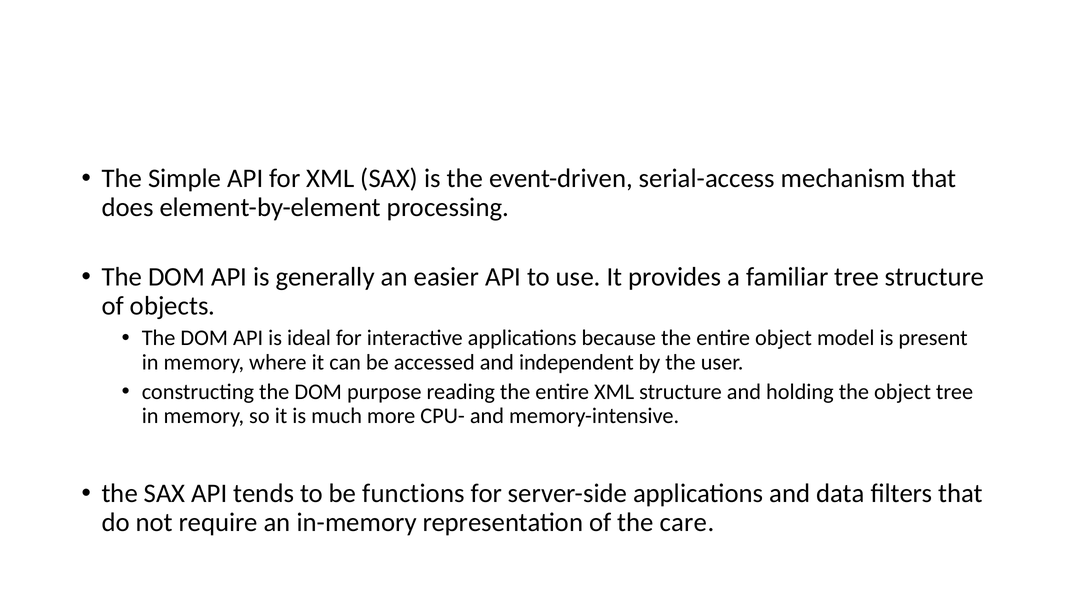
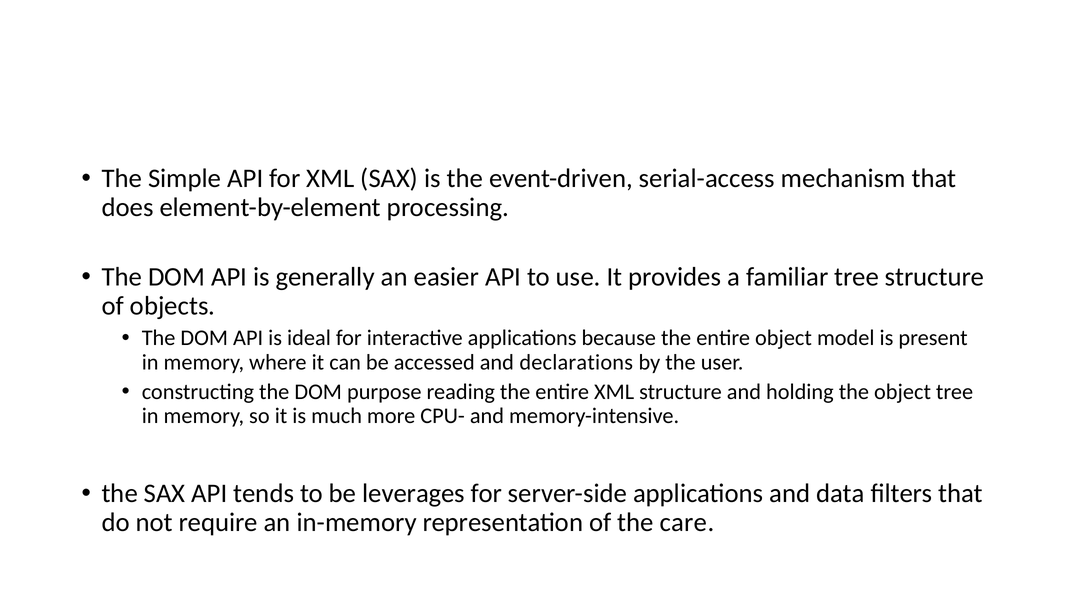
independent: independent -> declarations
functions: functions -> leverages
